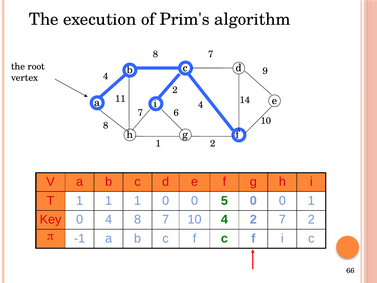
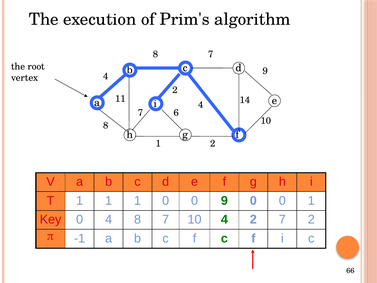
0 5: 5 -> 9
